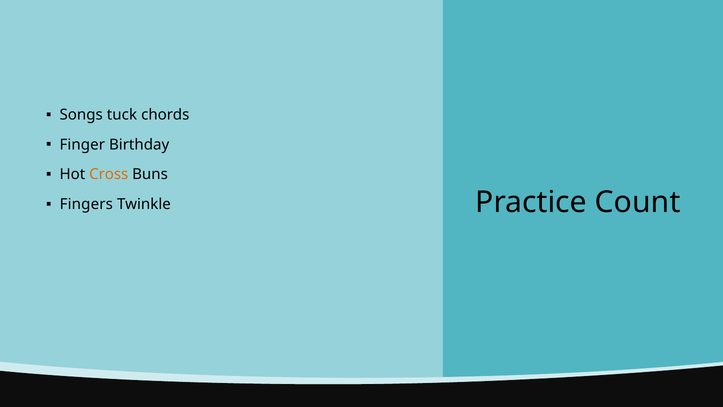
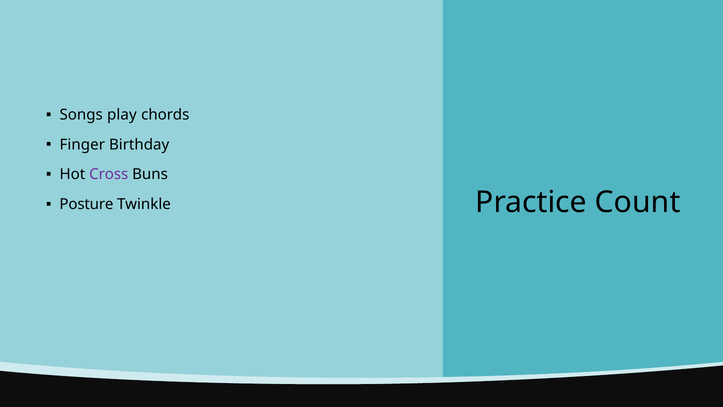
tuck: tuck -> play
Cross colour: orange -> purple
Fingers: Fingers -> Posture
